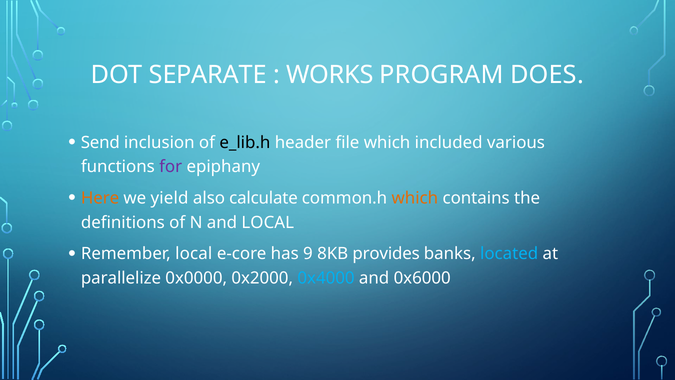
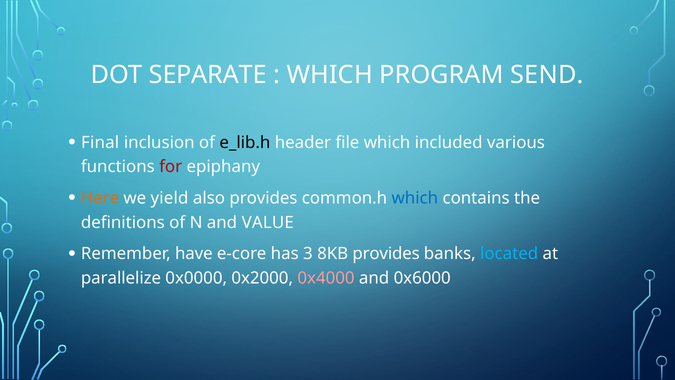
WORKS at (330, 75): WORKS -> WHICH
DOES: DOES -> SEND
Send: Send -> Final
for colour: purple -> red
also calculate: calculate -> provides
which at (415, 198) colour: orange -> blue
and LOCAL: LOCAL -> VALUE
Remember local: local -> have
9: 9 -> 3
0x4000 colour: light blue -> pink
